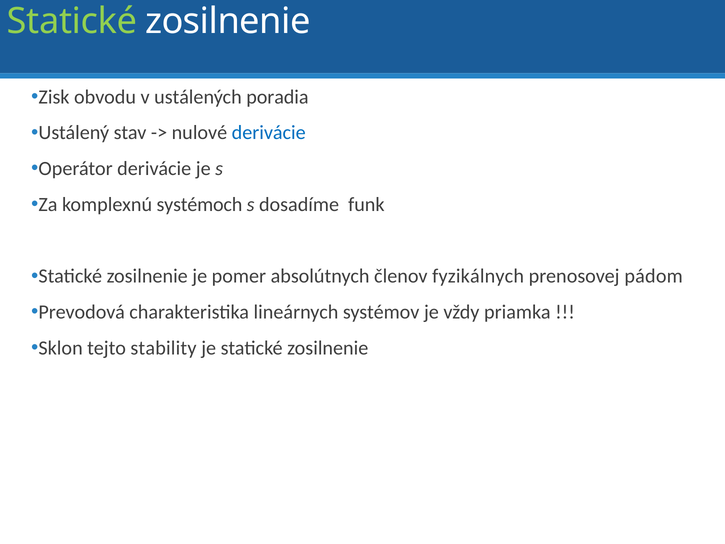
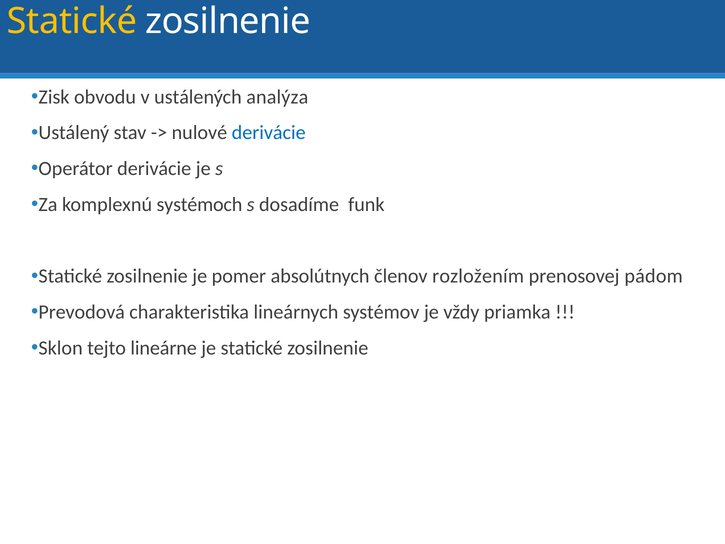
Statické at (72, 21) colour: light green -> yellow
poradia: poradia -> analýza
fyzikálnych: fyzikálnych -> rozložením
stability: stability -> lineárne
